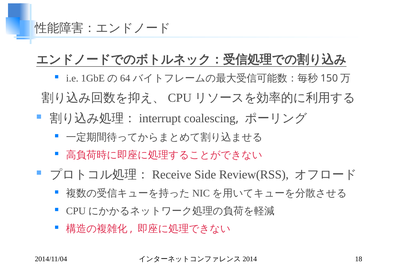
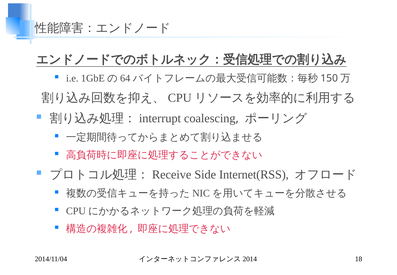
Review(RSS: Review(RSS -> Internet(RSS
